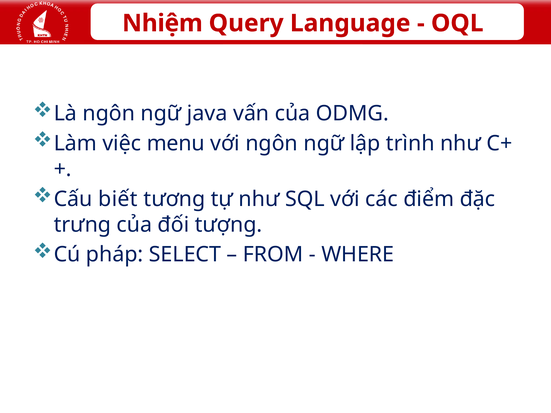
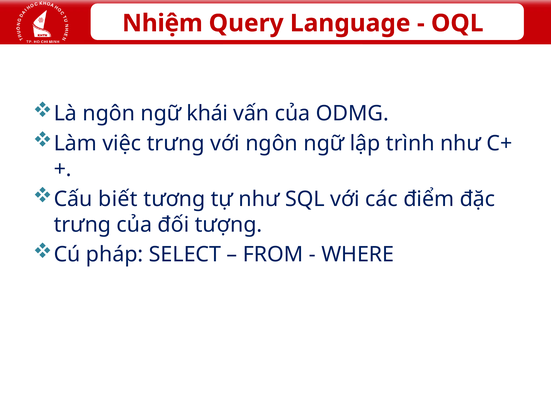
java: java -> khái
việc menu: menu -> trưng
